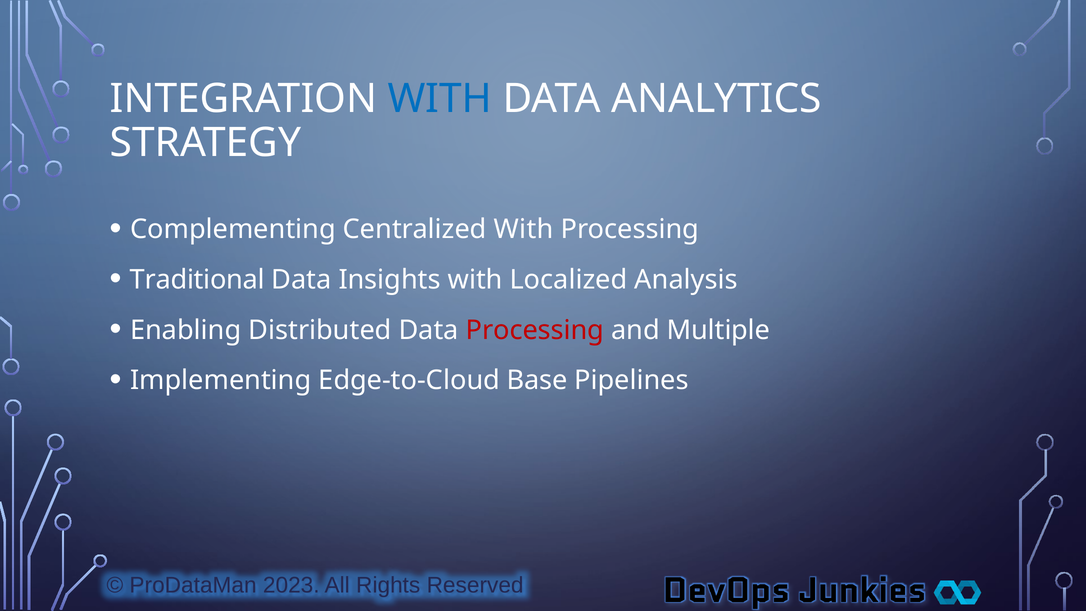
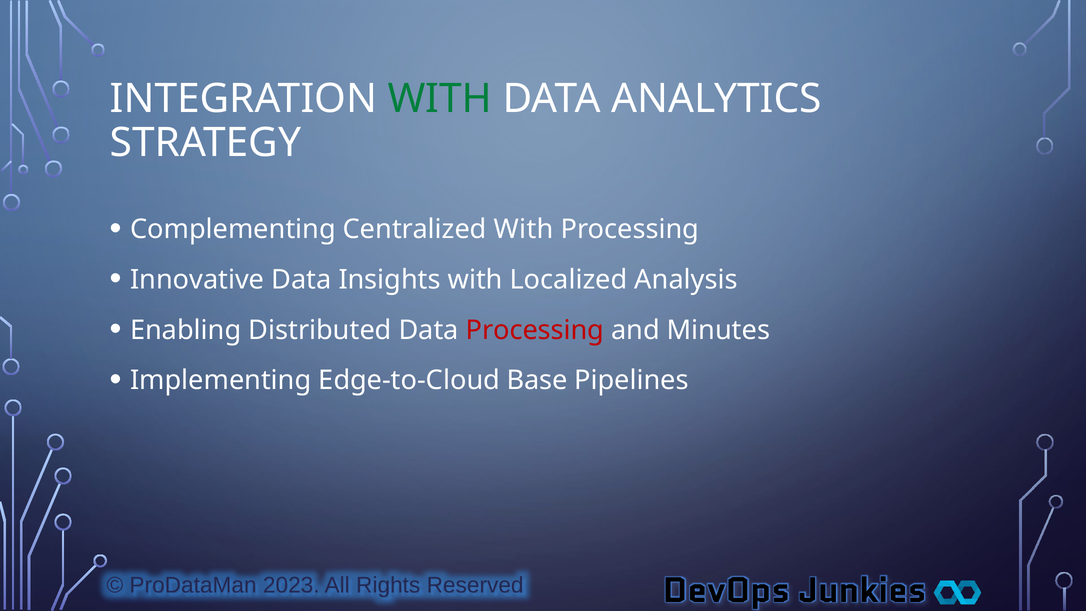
WITH at (440, 99) colour: blue -> green
Traditional: Traditional -> Innovative
Multiple: Multiple -> Minutes
